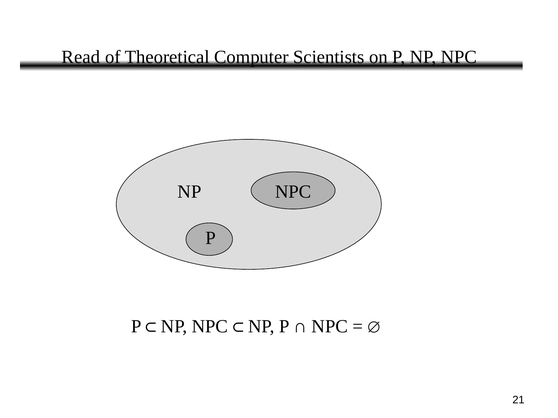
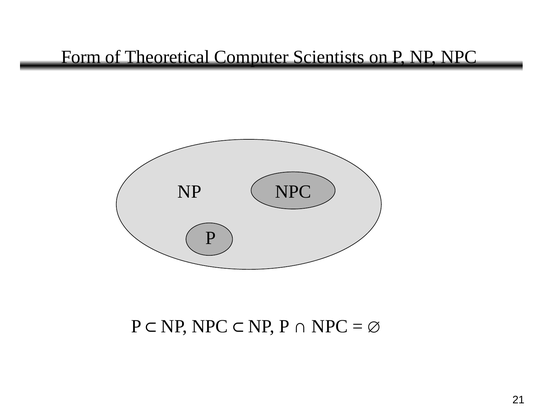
Read: Read -> Form
